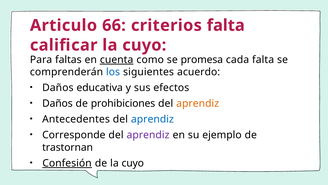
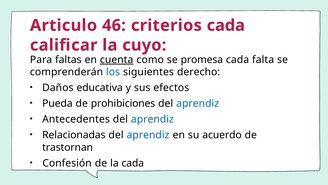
66: 66 -> 46
criterios falta: falta -> cada
acuerdo: acuerdo -> derecho
Daños at (57, 103): Daños -> Pueda
aprendiz at (198, 103) colour: orange -> blue
Corresponde: Corresponde -> Relacionadas
aprendiz at (148, 135) colour: purple -> blue
ejemplo: ejemplo -> acuerdo
Confesión underline: present -> none
de la cuyo: cuyo -> cada
